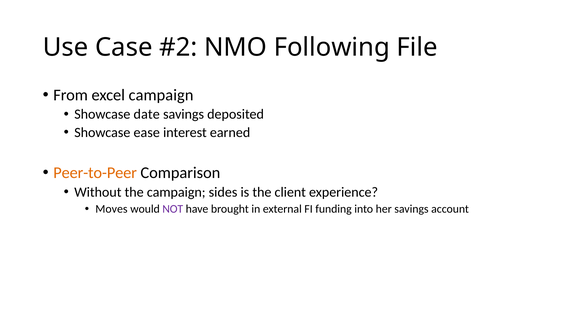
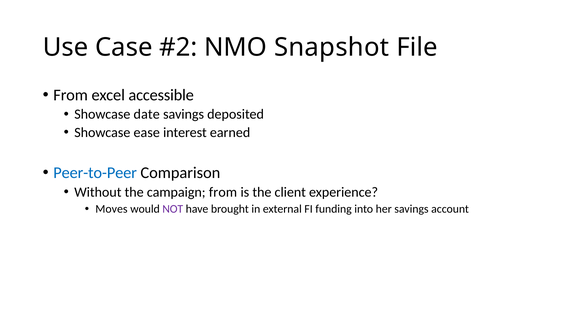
Following: Following -> Snapshot
excel campaign: campaign -> accessible
Peer-to-Peer colour: orange -> blue
campaign sides: sides -> from
